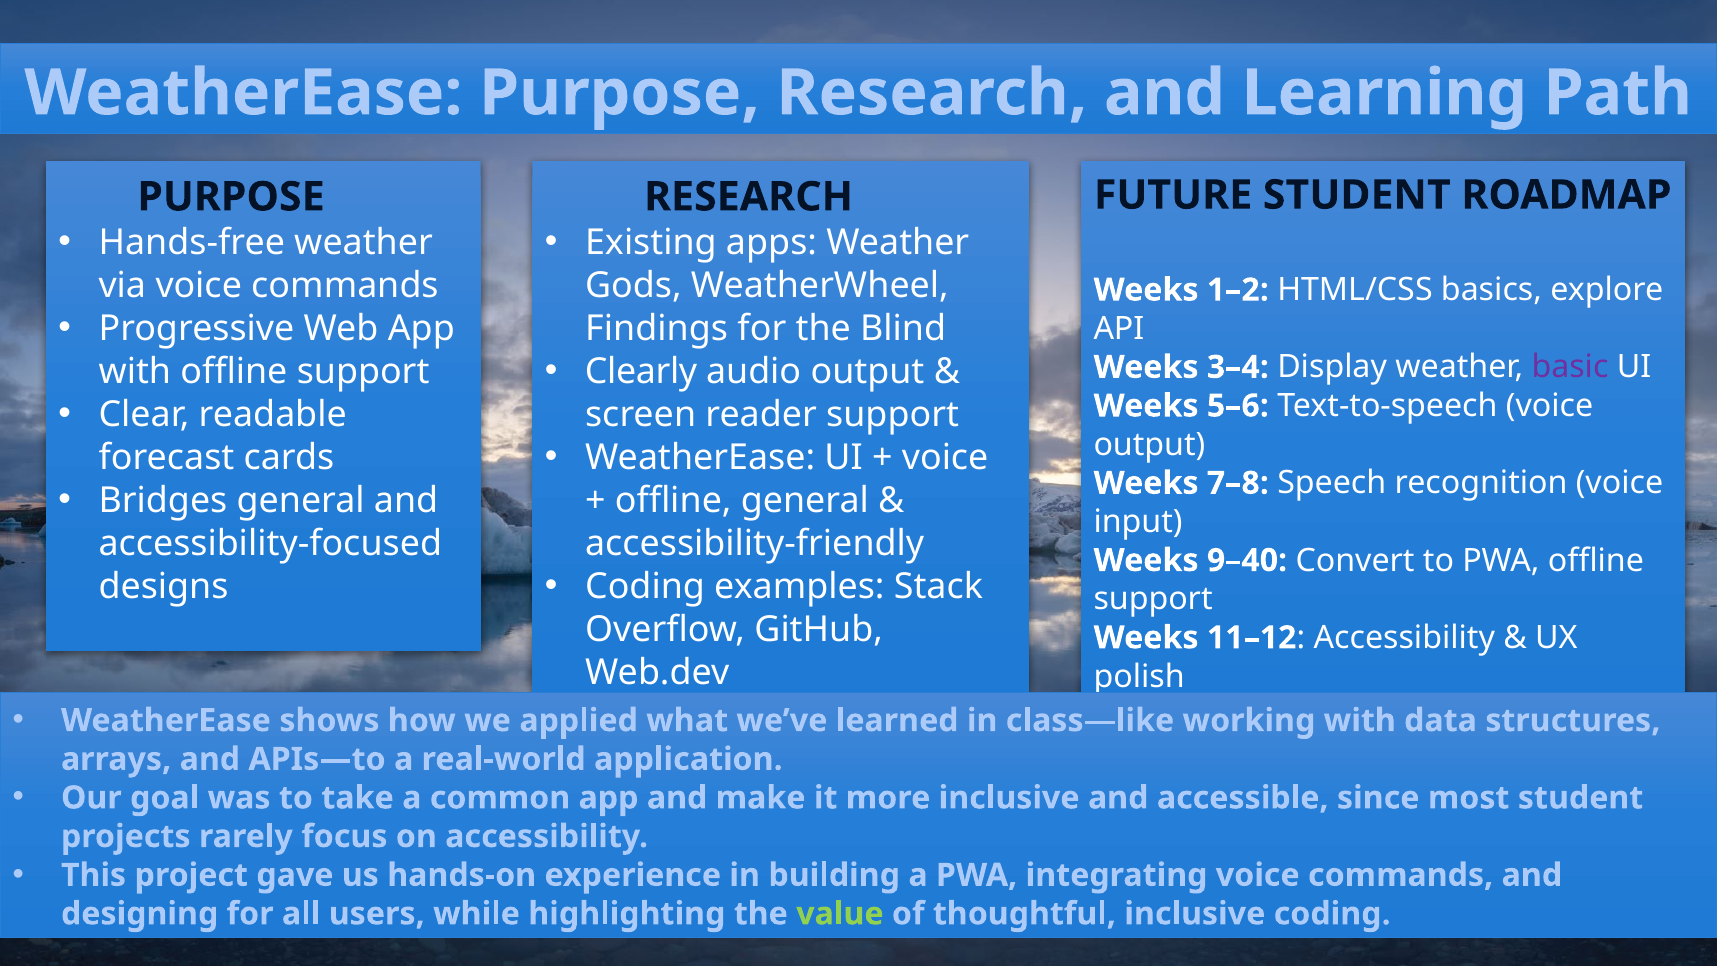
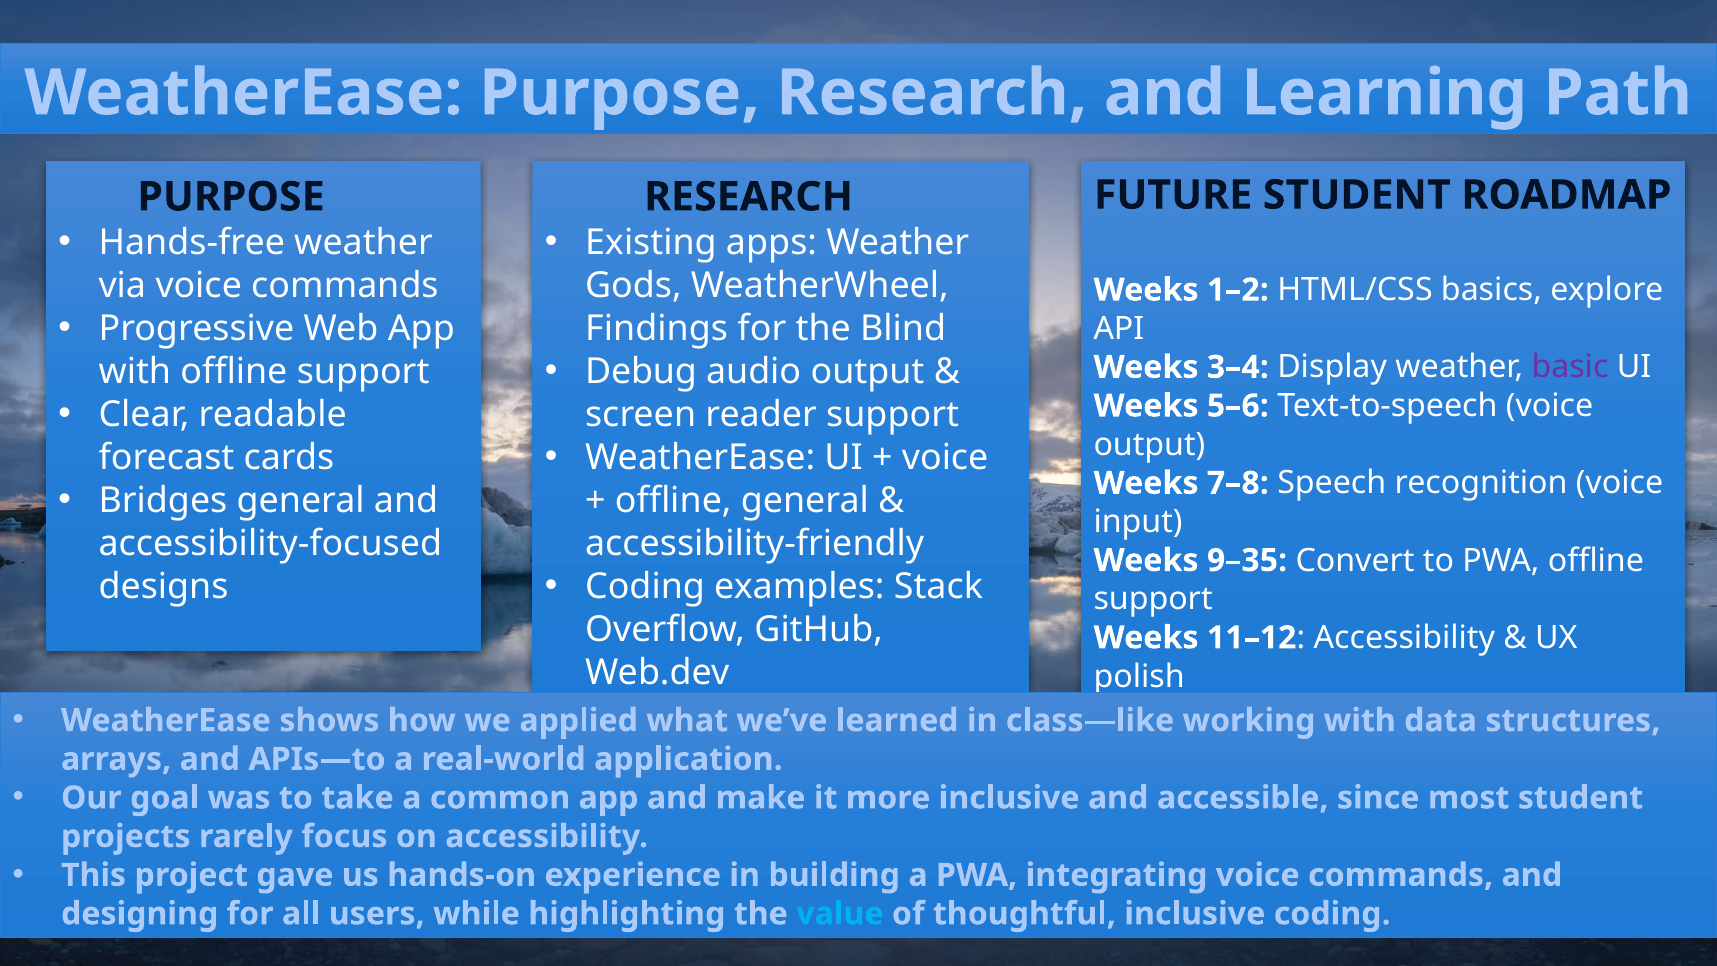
Clearly: Clearly -> Debug
9–40: 9–40 -> 9–35
value colour: light green -> light blue
